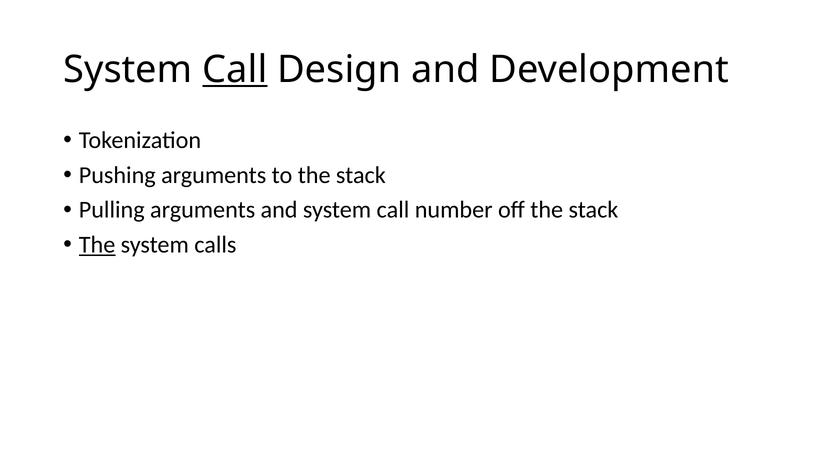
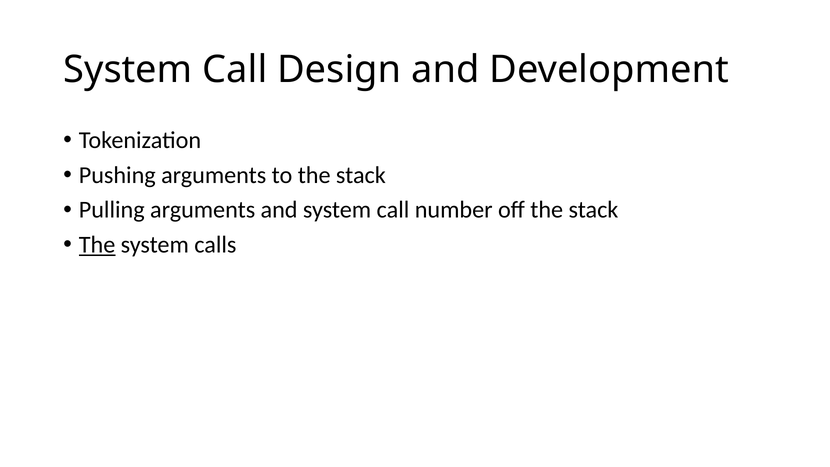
Call at (235, 70) underline: present -> none
